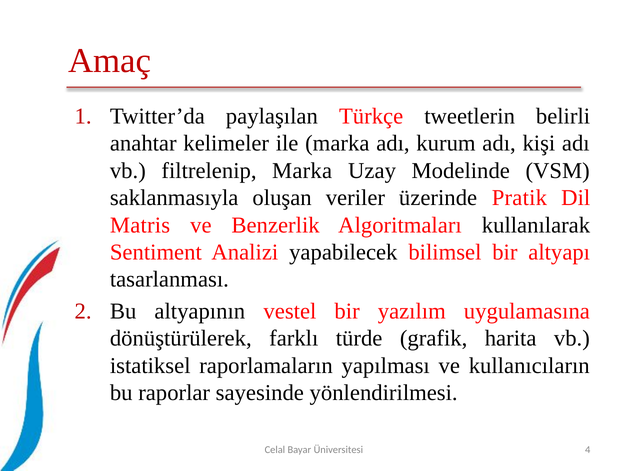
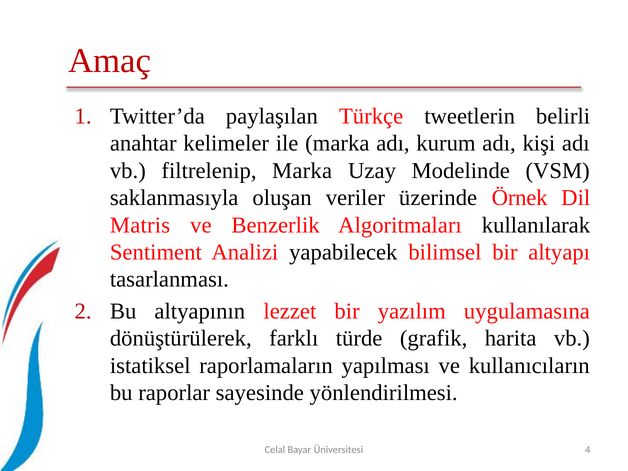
Pratik: Pratik -> Örnek
vestel: vestel -> lezzet
